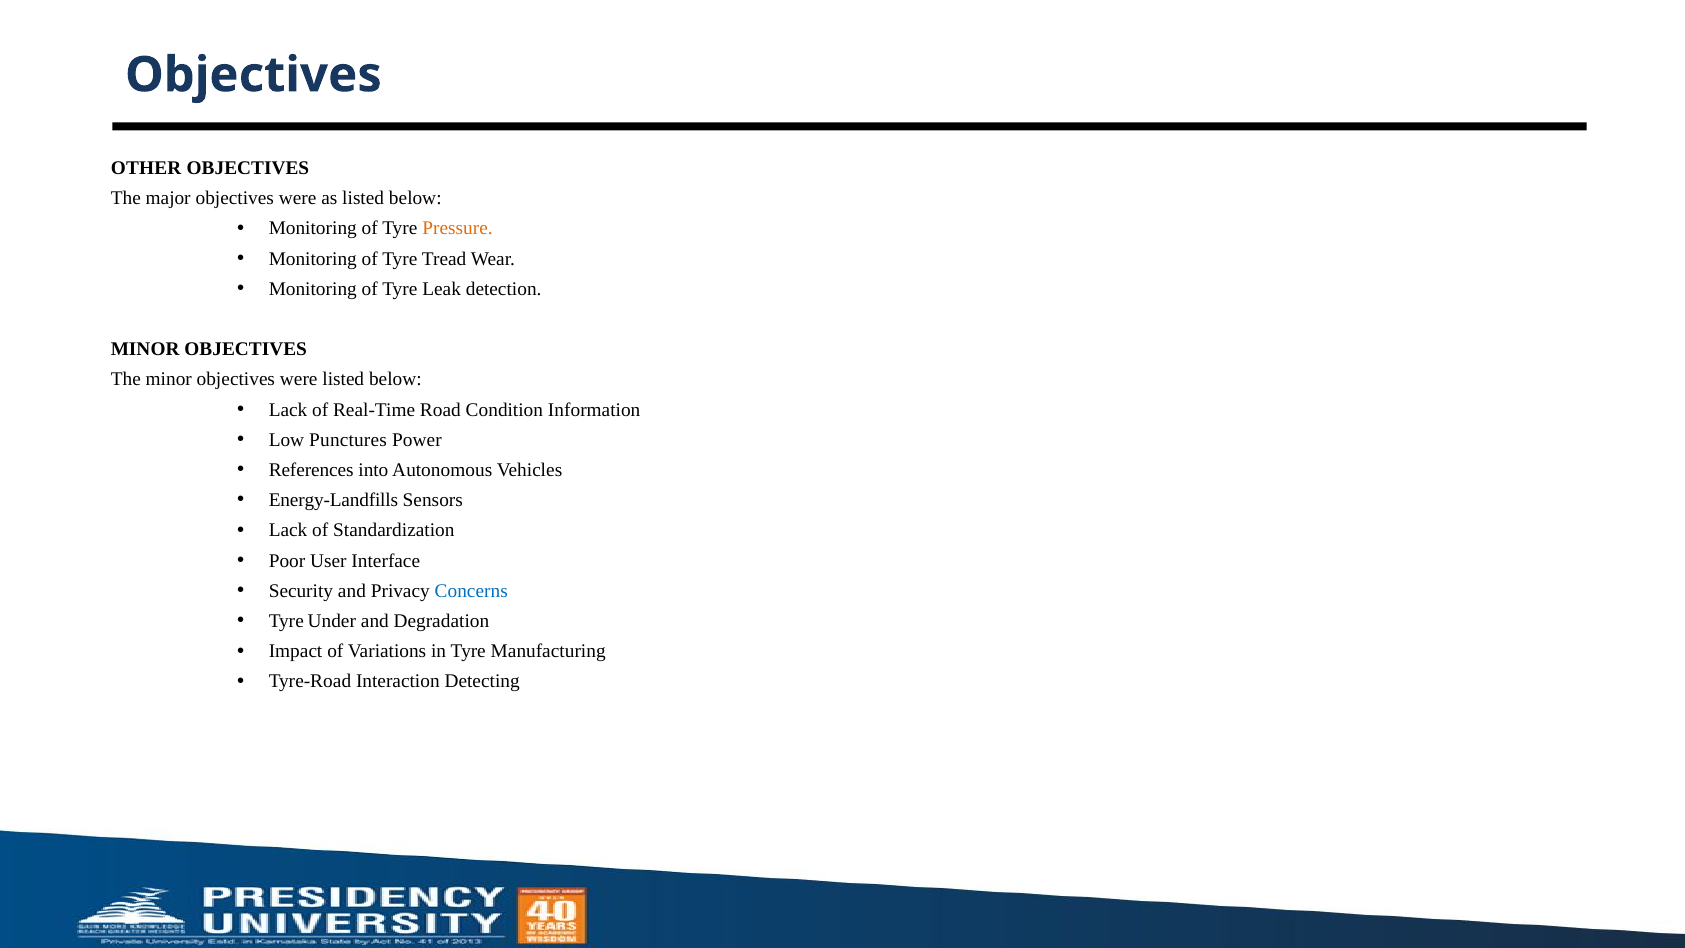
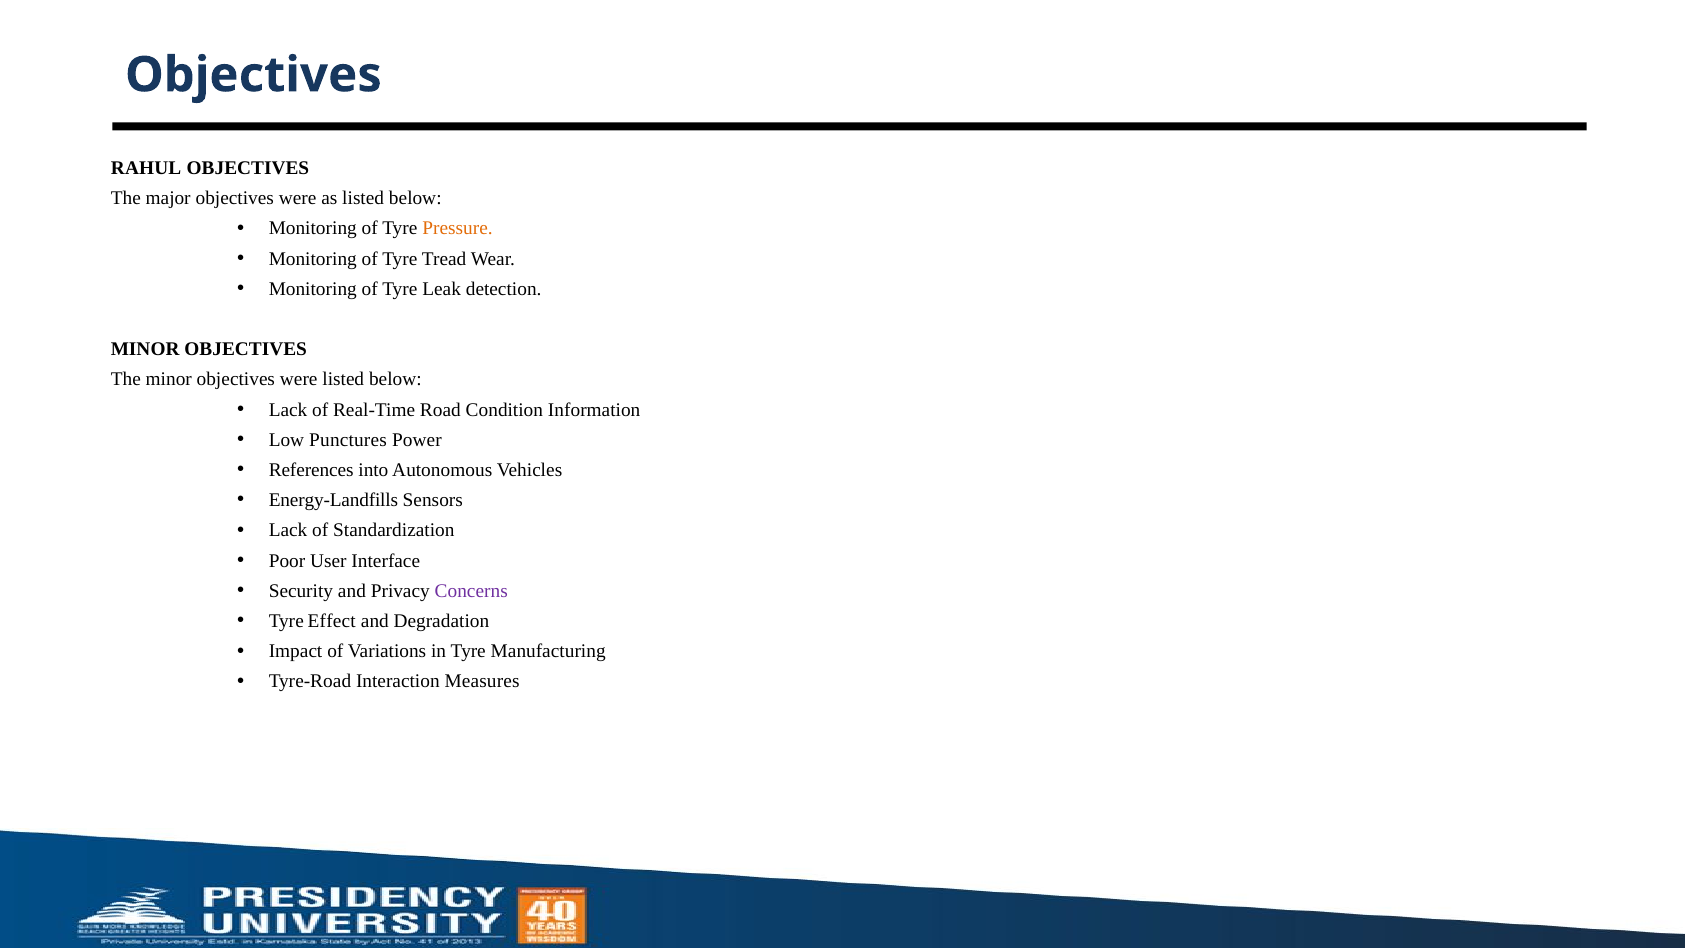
OTHER: OTHER -> RAHUL
Concerns colour: blue -> purple
Under: Under -> Effect
Detecting: Detecting -> Measures
